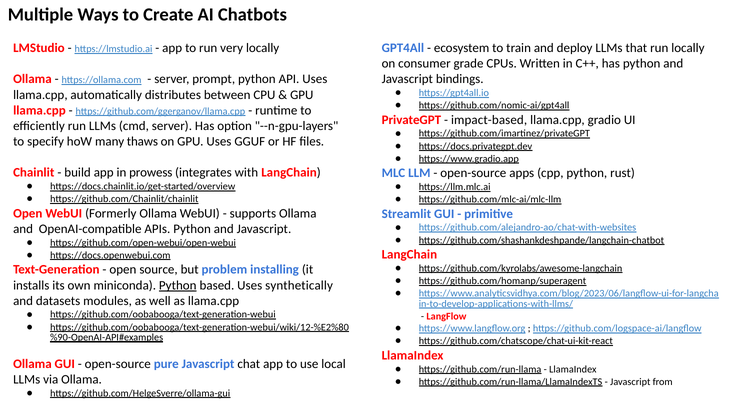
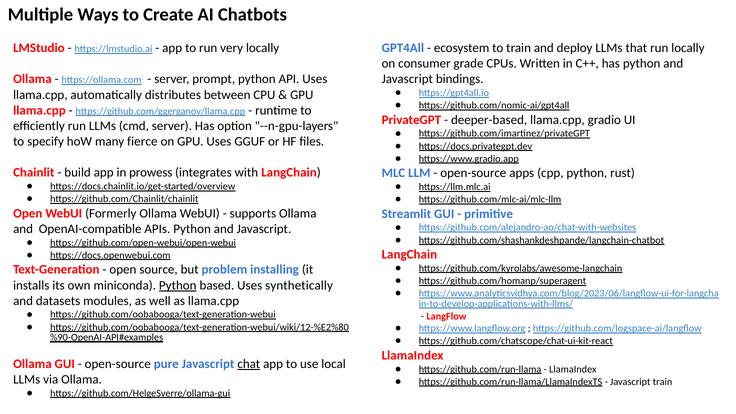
impact-based: impact-based -> deeper-based
thaws: thaws -> fierce
chat underline: none -> present
Javascript from: from -> train
